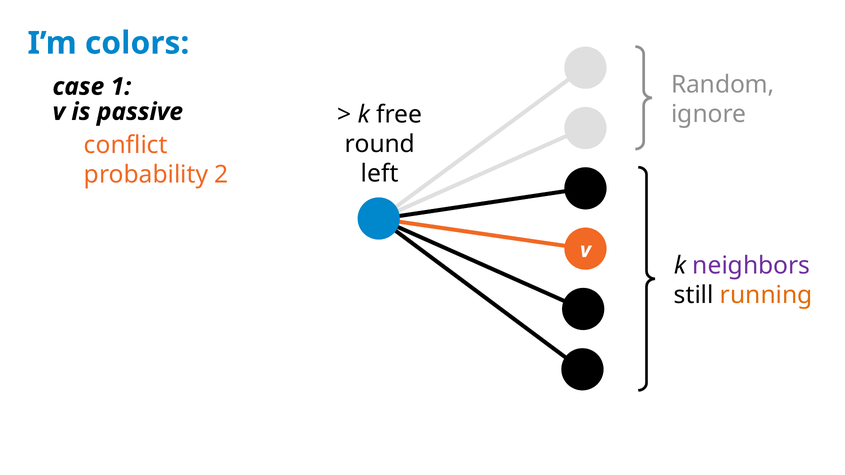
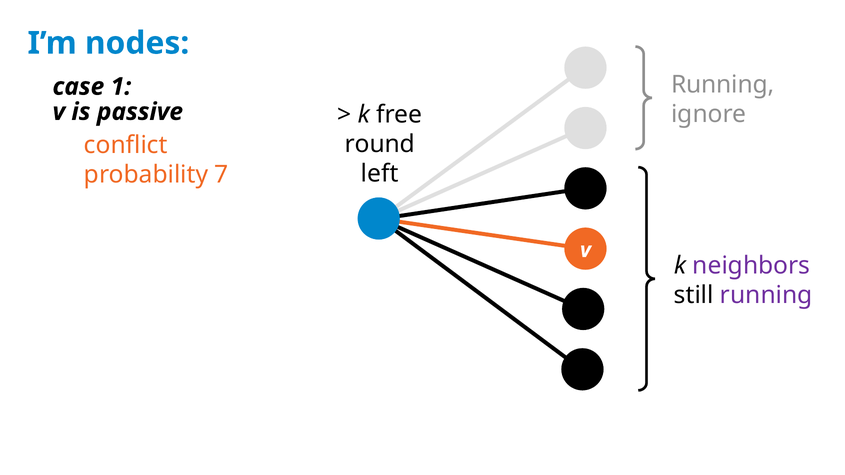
colors: colors -> nodes
Random at (723, 85): Random -> Running
2: 2 -> 7
running at (766, 295) colour: orange -> purple
